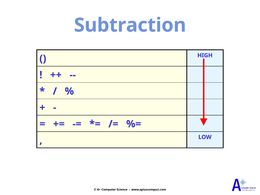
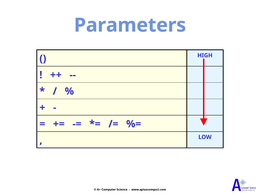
Subtraction: Subtraction -> Parameters
